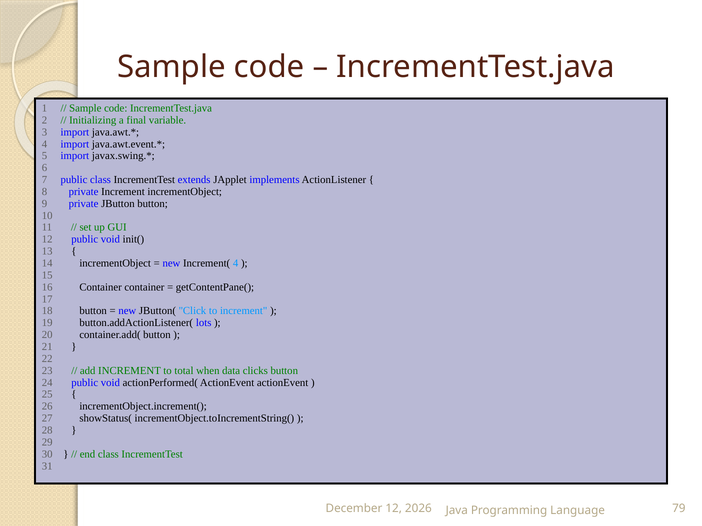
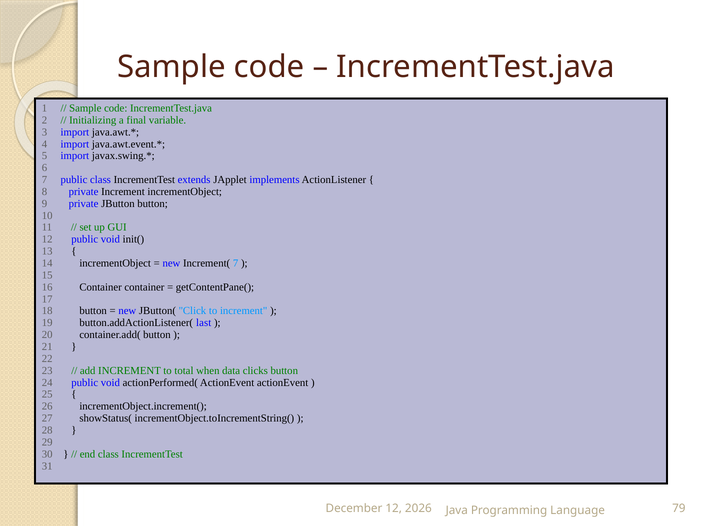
Increment( 4: 4 -> 7
lots: lots -> last
